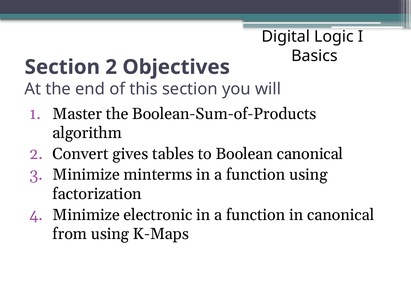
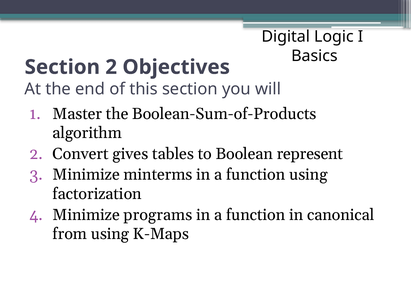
Boolean canonical: canonical -> represent
electronic: electronic -> programs
